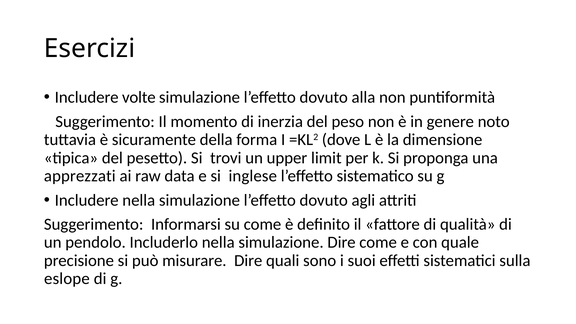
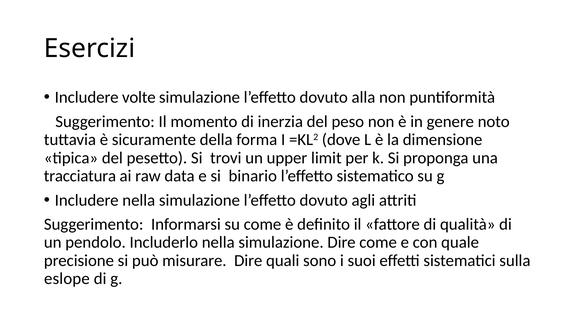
apprezzati: apprezzati -> tracciatura
inglese: inglese -> binario
